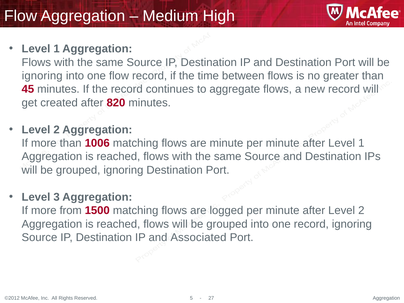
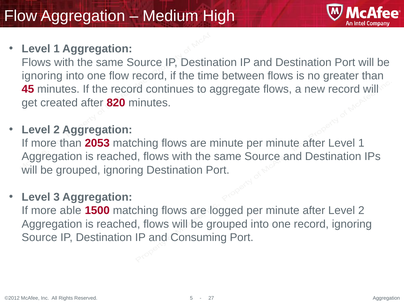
1006: 1006 -> 2053
from: from -> able
Associated: Associated -> Consuming
